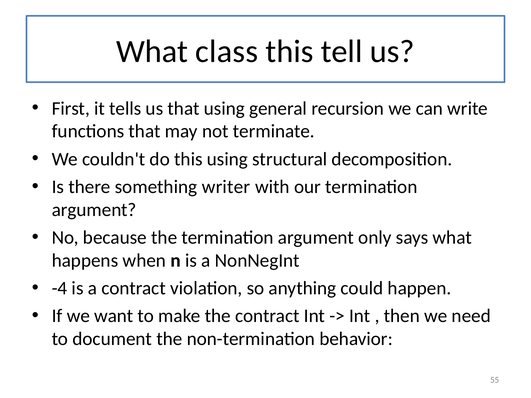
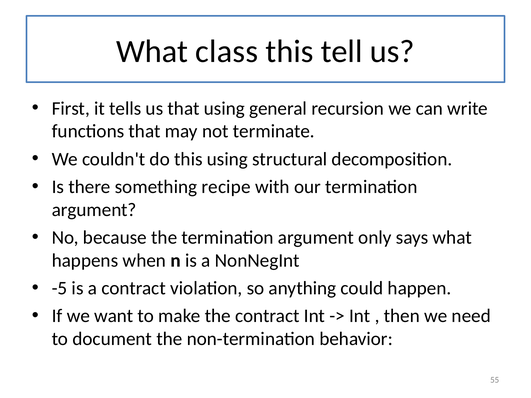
writer: writer -> recipe
-4: -4 -> -5
